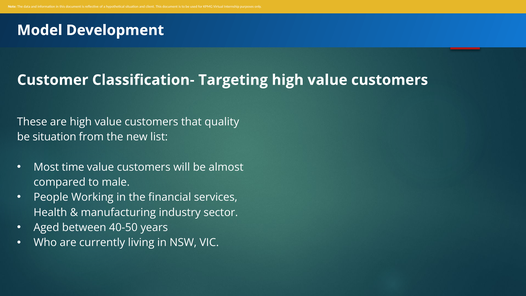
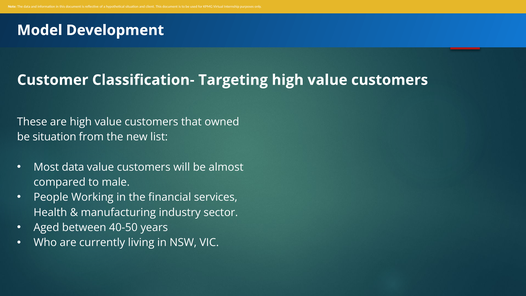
quality: quality -> owned
Most time: time -> data
